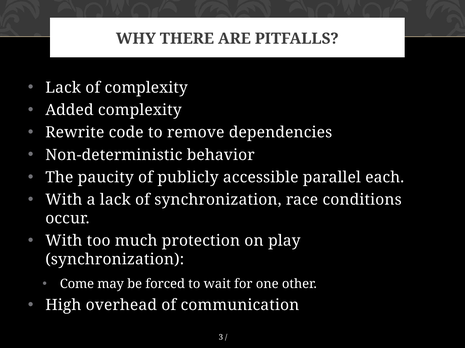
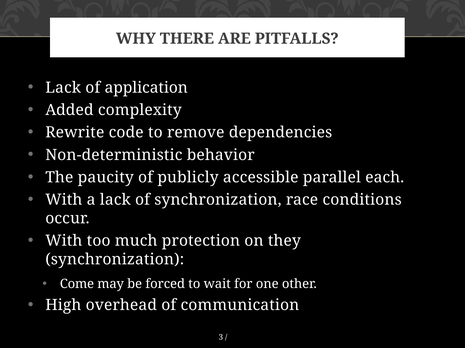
of complexity: complexity -> application
play: play -> they
